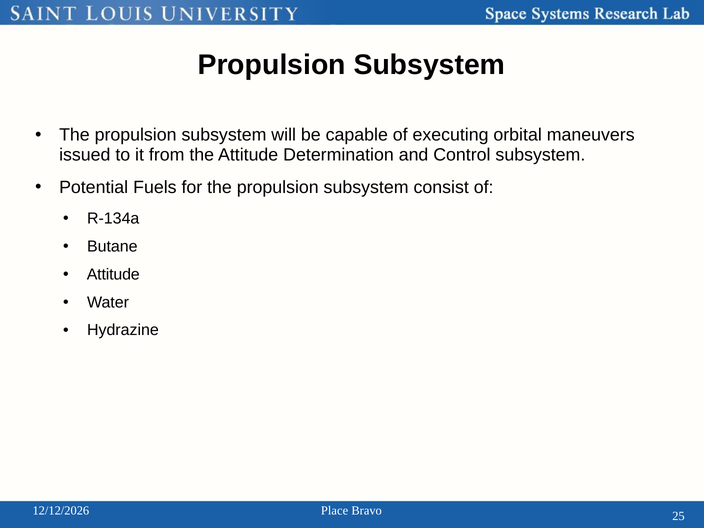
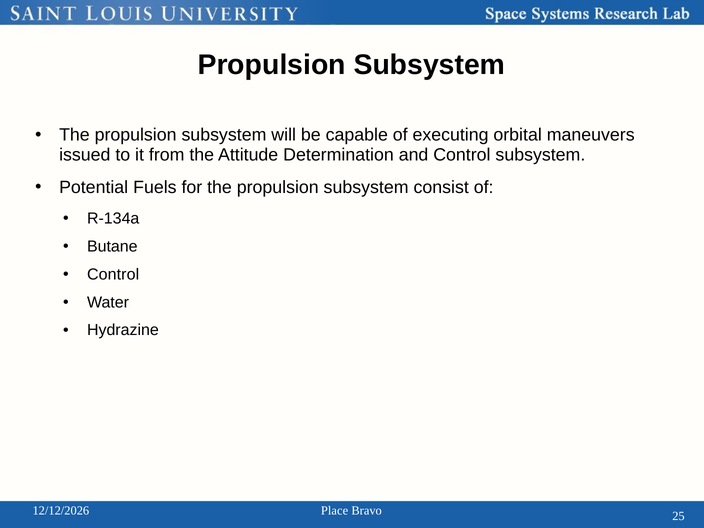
Attitude at (113, 275): Attitude -> Control
